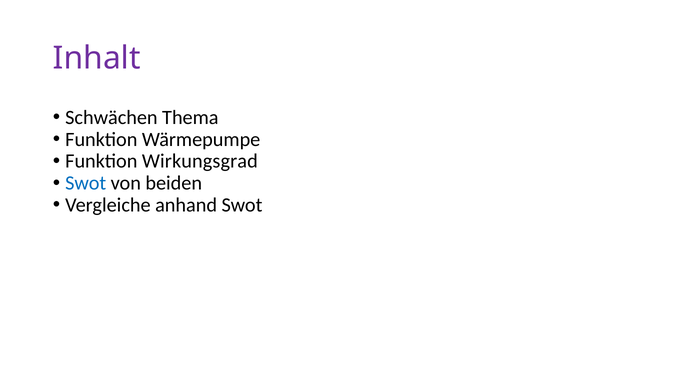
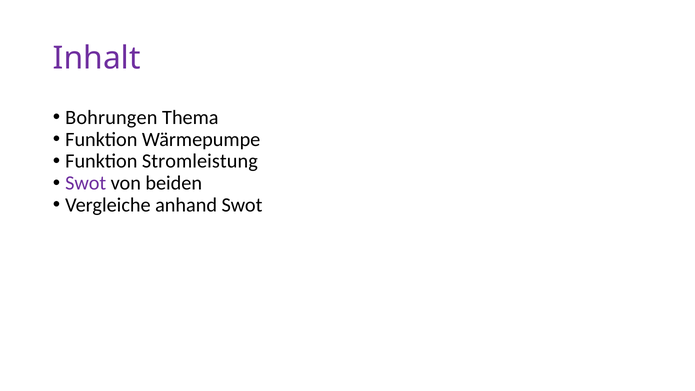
Schwächen: Schwächen -> Bohrungen
Wirkungsgrad: Wirkungsgrad -> Stromleistung
Swot at (86, 183) colour: blue -> purple
